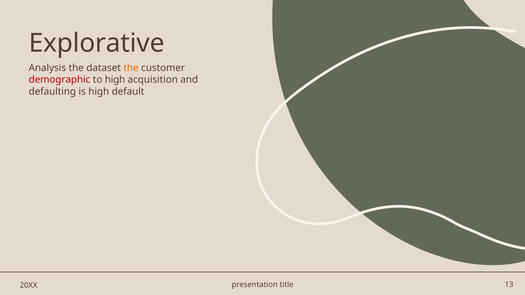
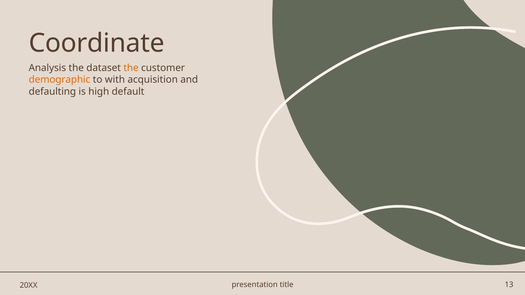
Explorative: Explorative -> Coordinate
demographic colour: red -> orange
to high: high -> with
